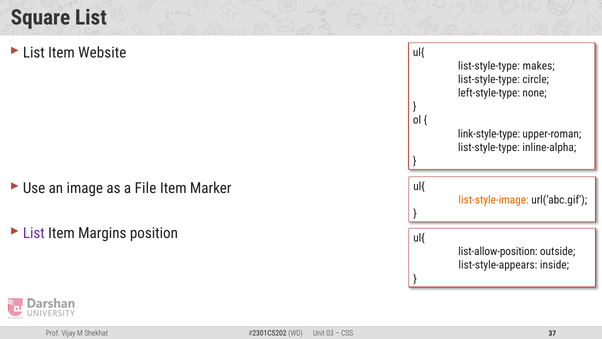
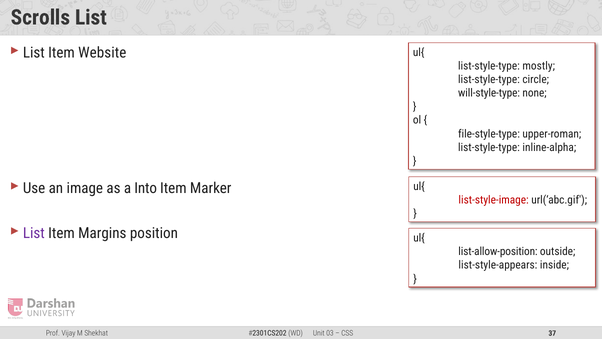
Square: Square -> Scrolls
makes: makes -> mostly
left-style-type: left-style-type -> will-style-type
link-style-type: link-style-type -> file-style-type
File: File -> Into
list-style-image colour: orange -> red
